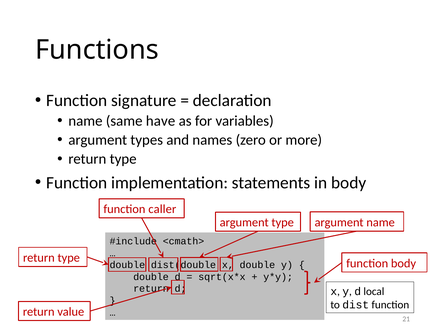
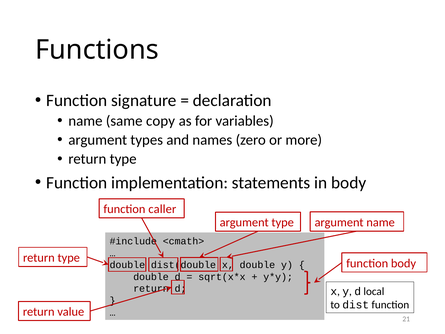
have: have -> copy
